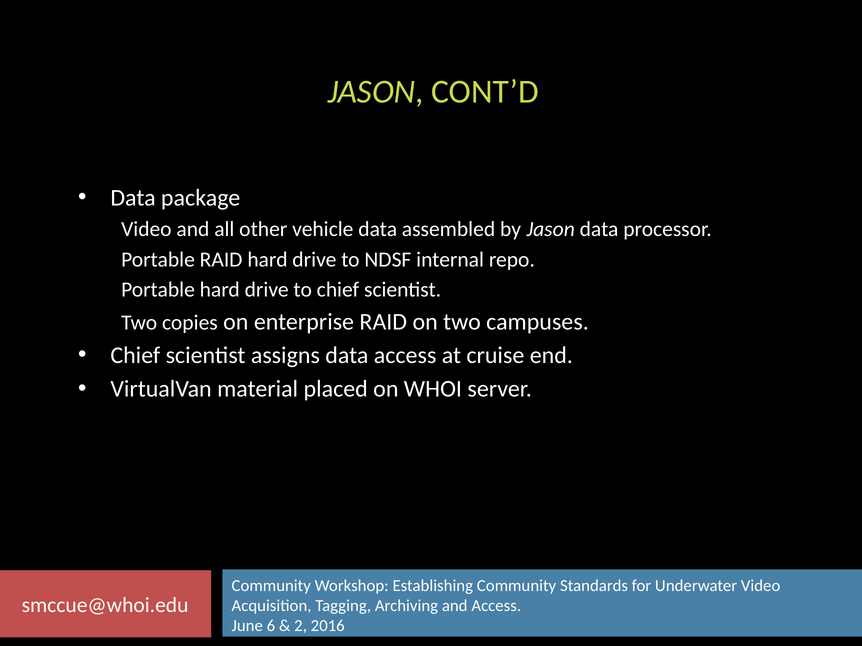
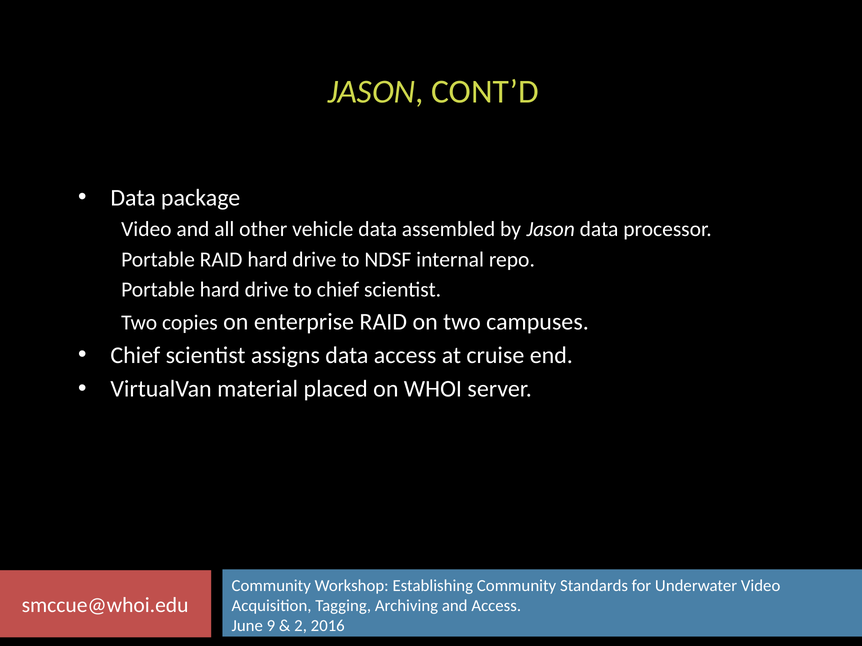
6: 6 -> 9
